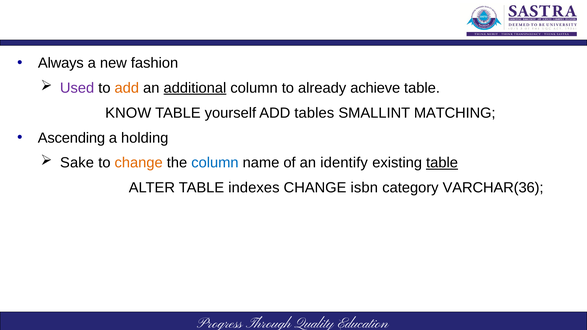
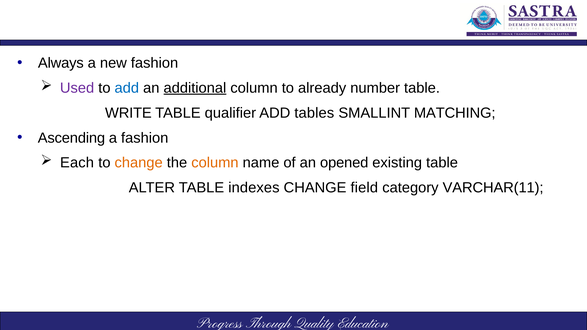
add at (127, 88) colour: orange -> blue
achieve: achieve -> number
KNOW: KNOW -> WRITE
yourself: yourself -> qualifier
a holding: holding -> fashion
Sake: Sake -> Each
column at (215, 163) colour: blue -> orange
identify: identify -> opened
table at (442, 163) underline: present -> none
isbn: isbn -> field
VARCHAR(36: VARCHAR(36 -> VARCHAR(11
